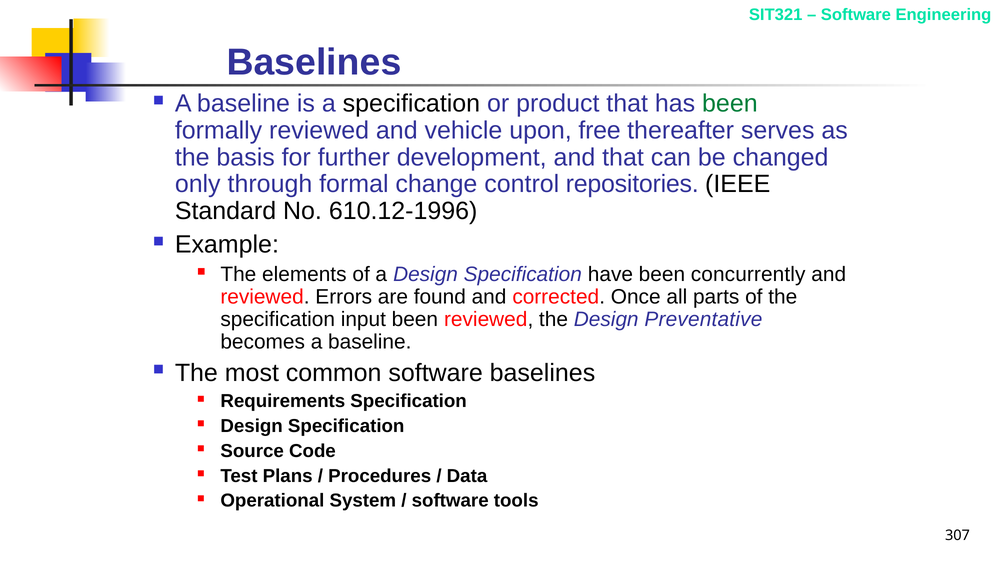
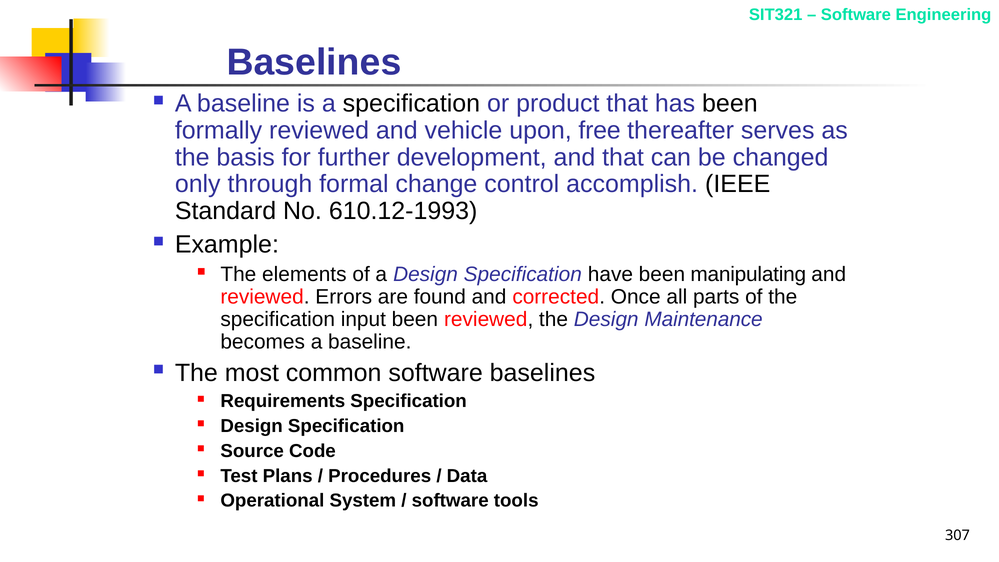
been at (730, 103) colour: green -> black
repositories: repositories -> accomplish
610.12-1996: 610.12-1996 -> 610.12-1993
concurrently: concurrently -> manipulating
Preventative: Preventative -> Maintenance
